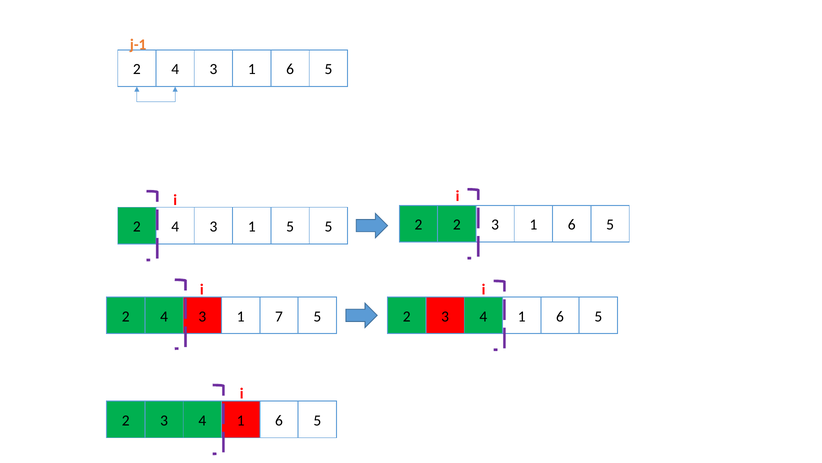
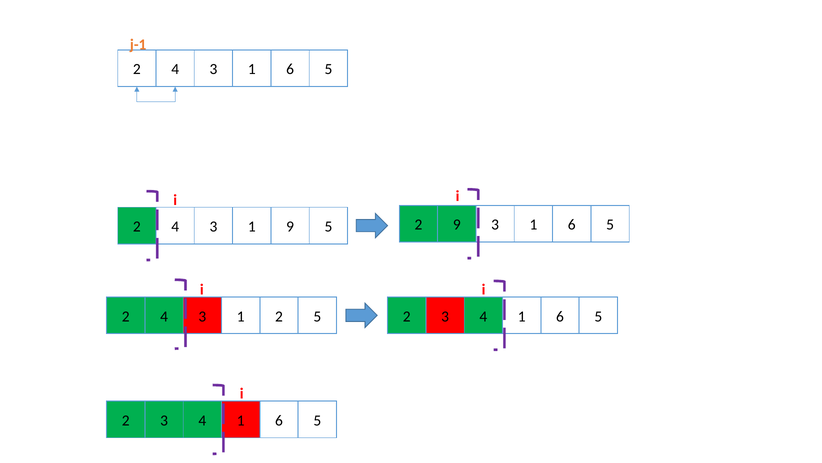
1 5: 5 -> 9
2 2: 2 -> 9
1 7: 7 -> 2
